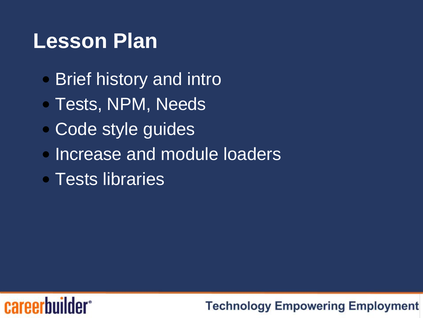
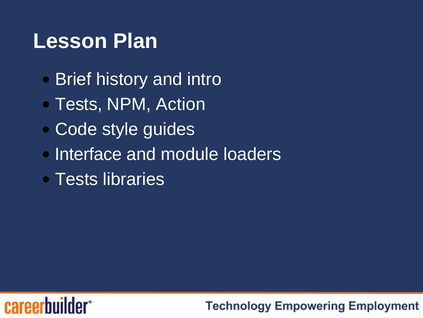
Needs: Needs -> Action
Increase: Increase -> Interface
